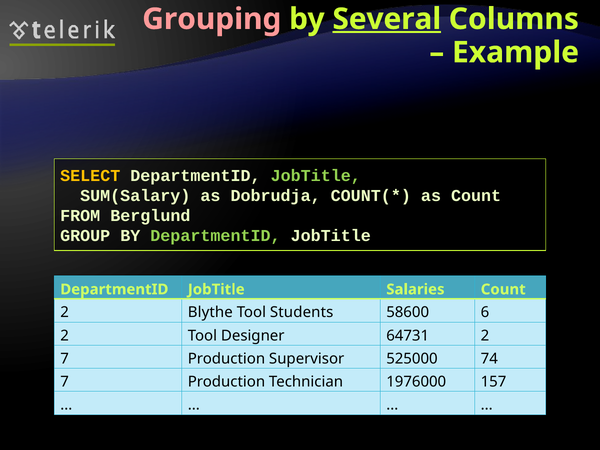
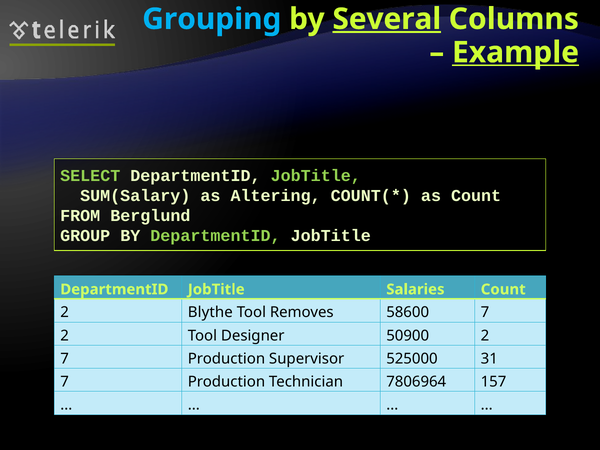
Grouping at (212, 19) colour: pink -> light blue
Example at (516, 52) underline: none -> present
SELECT colour: yellow -> light green
Dobrudja: Dobrudja -> Altering
Students: Students -> Removes
58600 6: 6 -> 7
64731: 64731 -> 50900
74: 74 -> 31
1976000: 1976000 -> 7806964
